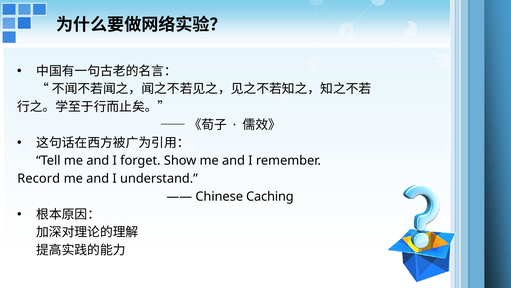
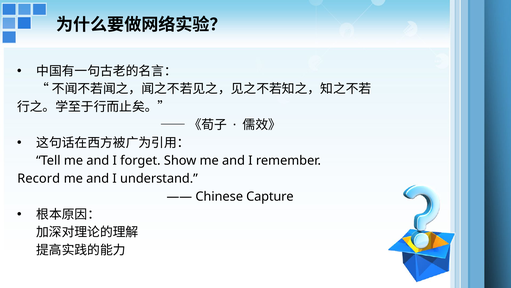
Caching: Caching -> Capture
